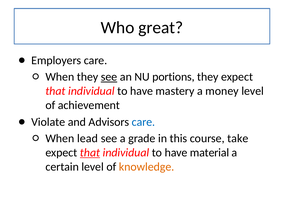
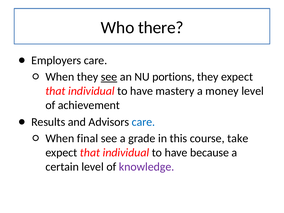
great: great -> there
Violate: Violate -> Results
lead: lead -> final
that at (90, 153) underline: present -> none
material: material -> because
knowledge colour: orange -> purple
